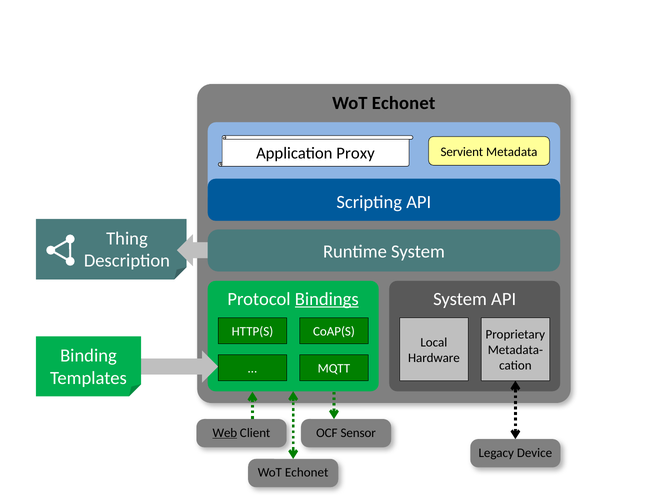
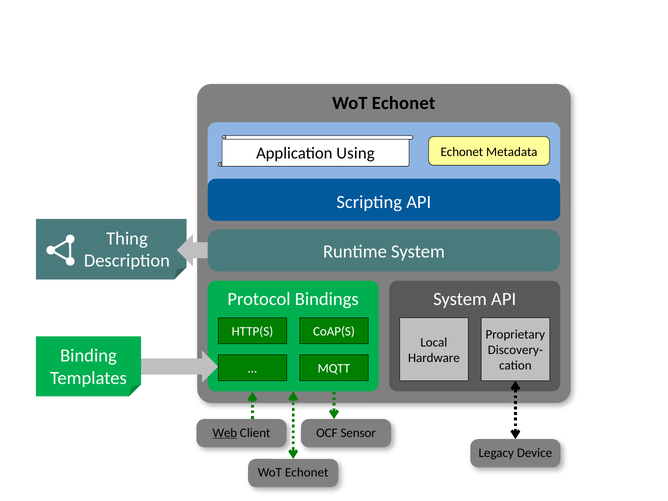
Proxy: Proxy -> Using
Servient at (462, 152): Servient -> Echonet
Bindings underline: present -> none
Metadata-: Metadata- -> Discovery-
